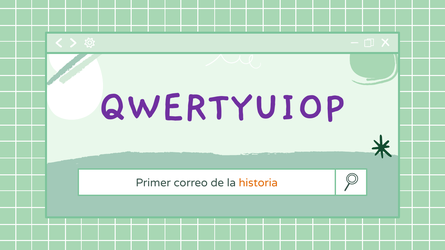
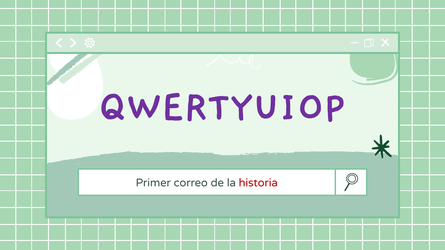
historia colour: orange -> red
